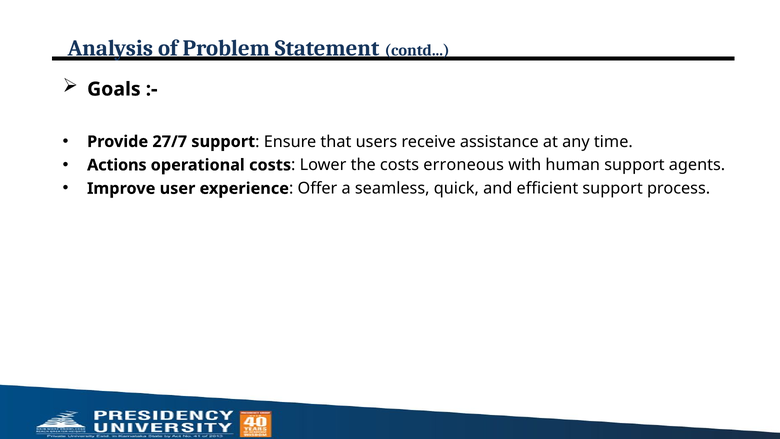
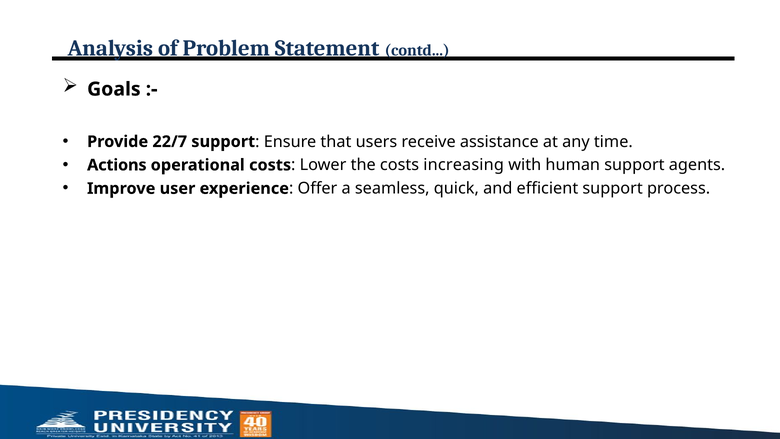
27/7: 27/7 -> 22/7
erroneous: erroneous -> increasing
